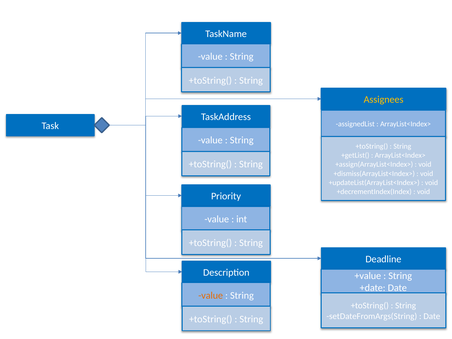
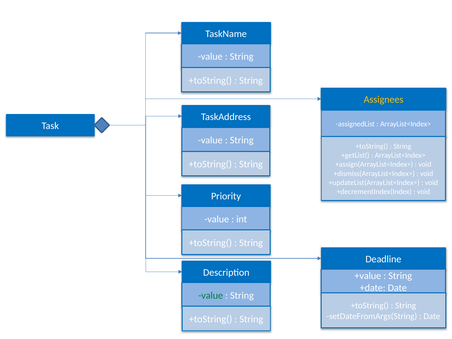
value at (211, 295) colour: orange -> green
